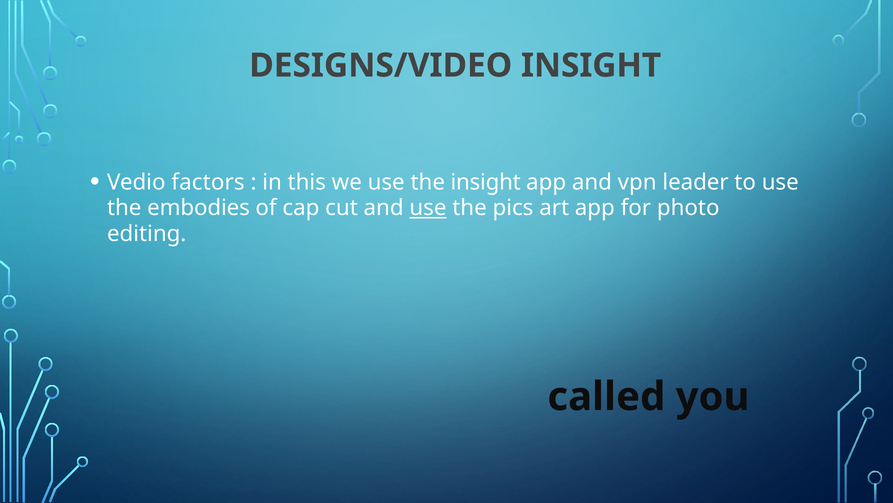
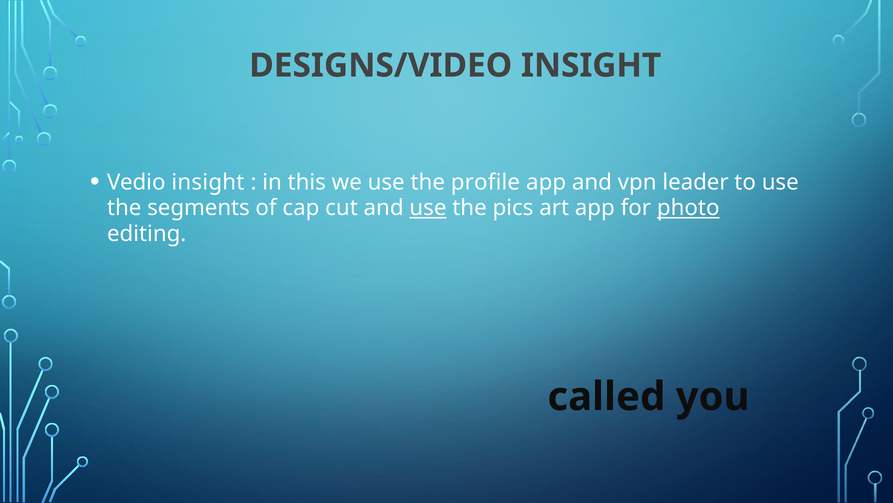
Vedio factors: factors -> insight
the insight: insight -> profile
embodies: embodies -> segments
photo underline: none -> present
